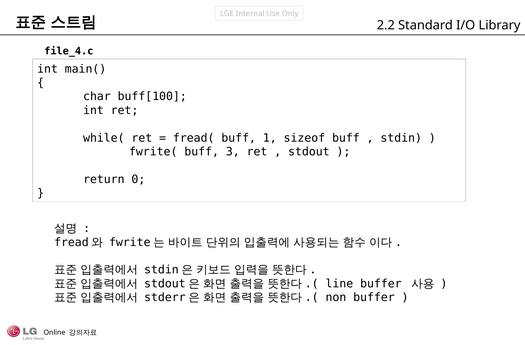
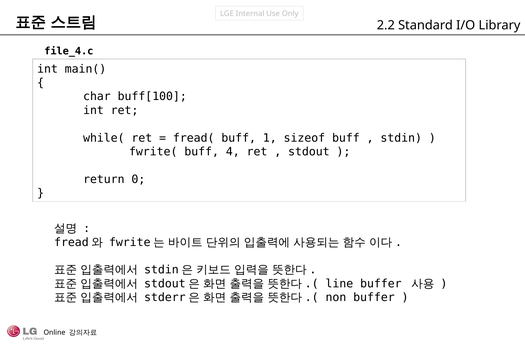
3: 3 -> 4
